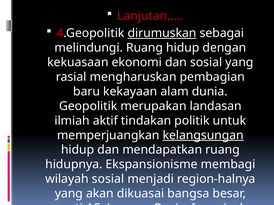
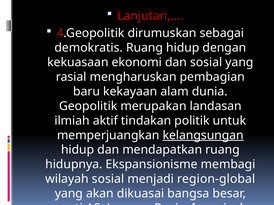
dirumuskan underline: present -> none
melindungi: melindungi -> demokratis
region-halnya: region-halnya -> region-global
